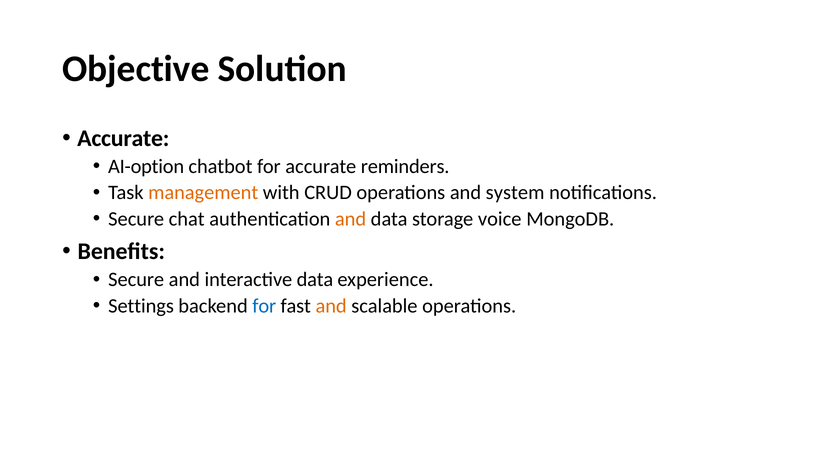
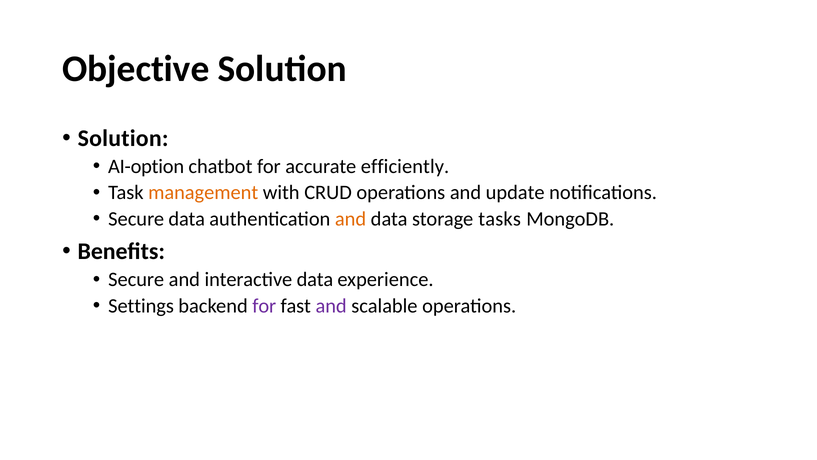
Accurate at (123, 138): Accurate -> Solution
reminders: reminders -> efficiently
system: system -> update
Secure chat: chat -> data
voice: voice -> tasks
for at (264, 306) colour: blue -> purple
and at (331, 306) colour: orange -> purple
